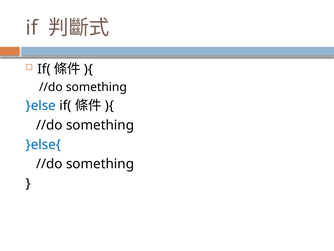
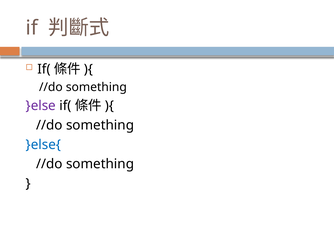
}else colour: blue -> purple
